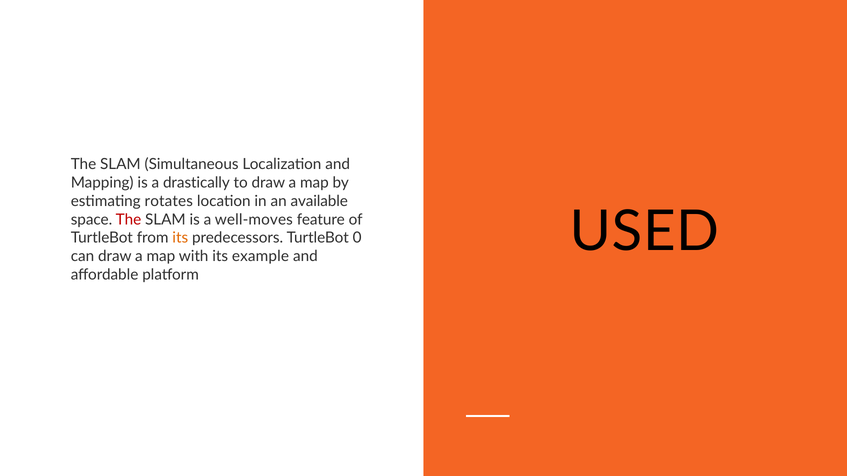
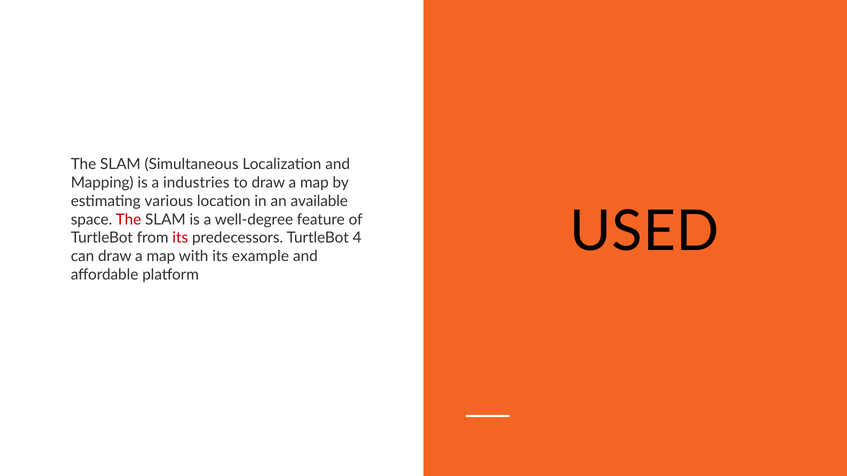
drastically: drastically -> industries
rotates: rotates -> various
well-moves: well-moves -> well-degree
its at (180, 238) colour: orange -> red
0: 0 -> 4
